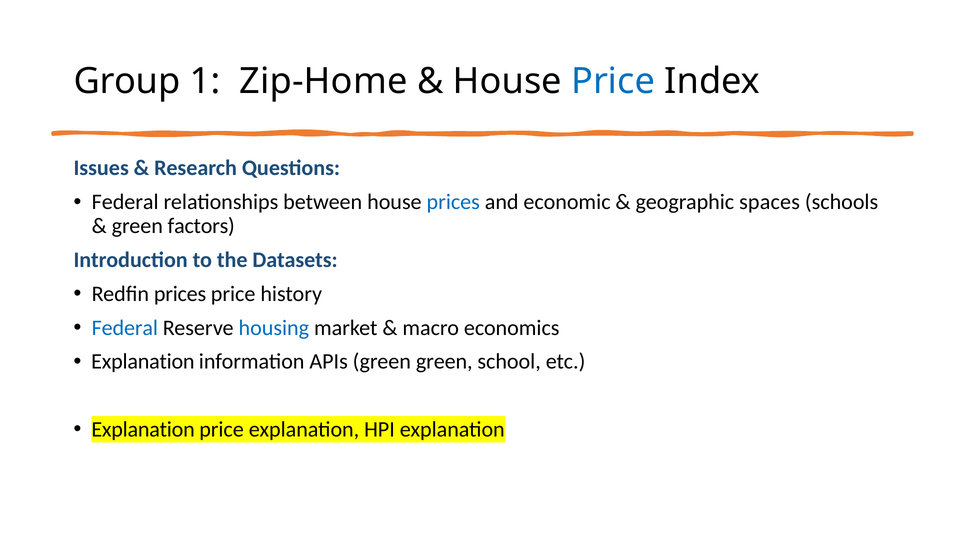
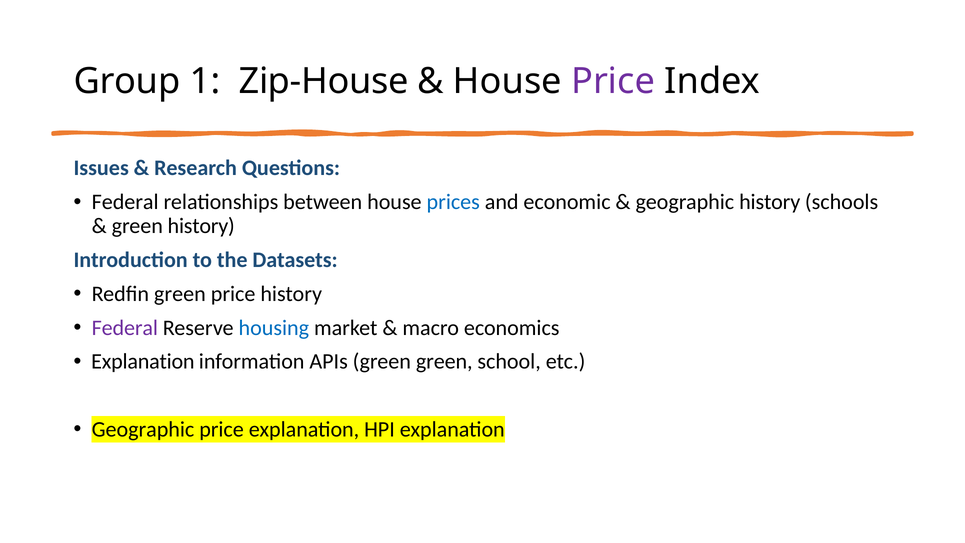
Zip-Home: Zip-Home -> Zip-House
Price at (613, 81) colour: blue -> purple
geographic spaces: spaces -> history
green factors: factors -> history
Redfin prices: prices -> green
Federal at (125, 328) colour: blue -> purple
Explanation at (143, 429): Explanation -> Geographic
